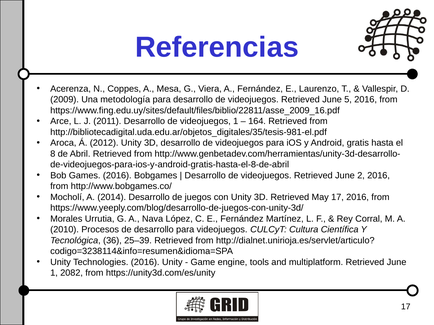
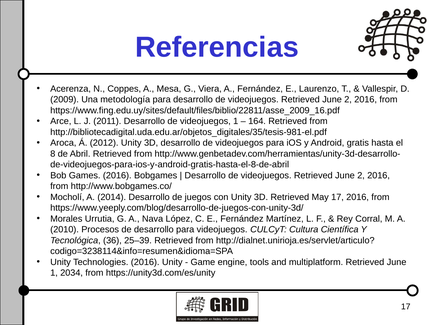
5 at (348, 100): 5 -> 2
2082: 2082 -> 2034
